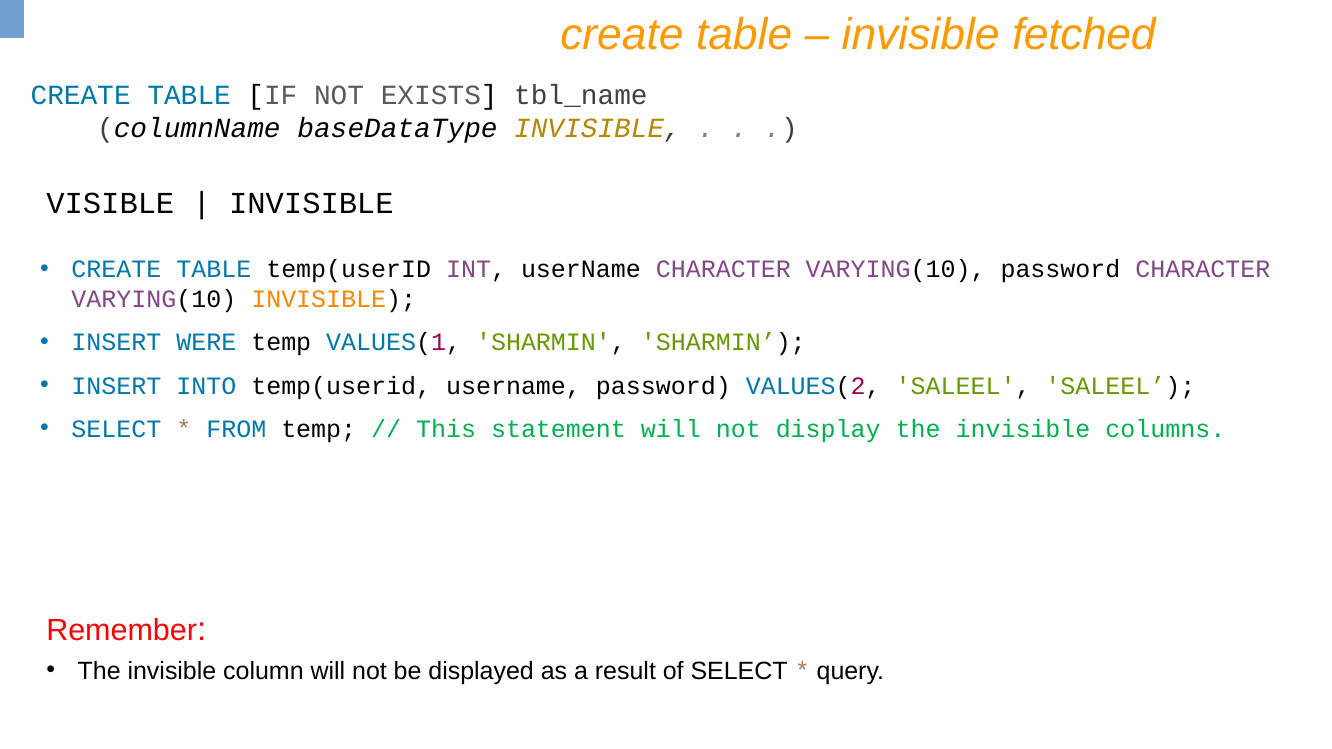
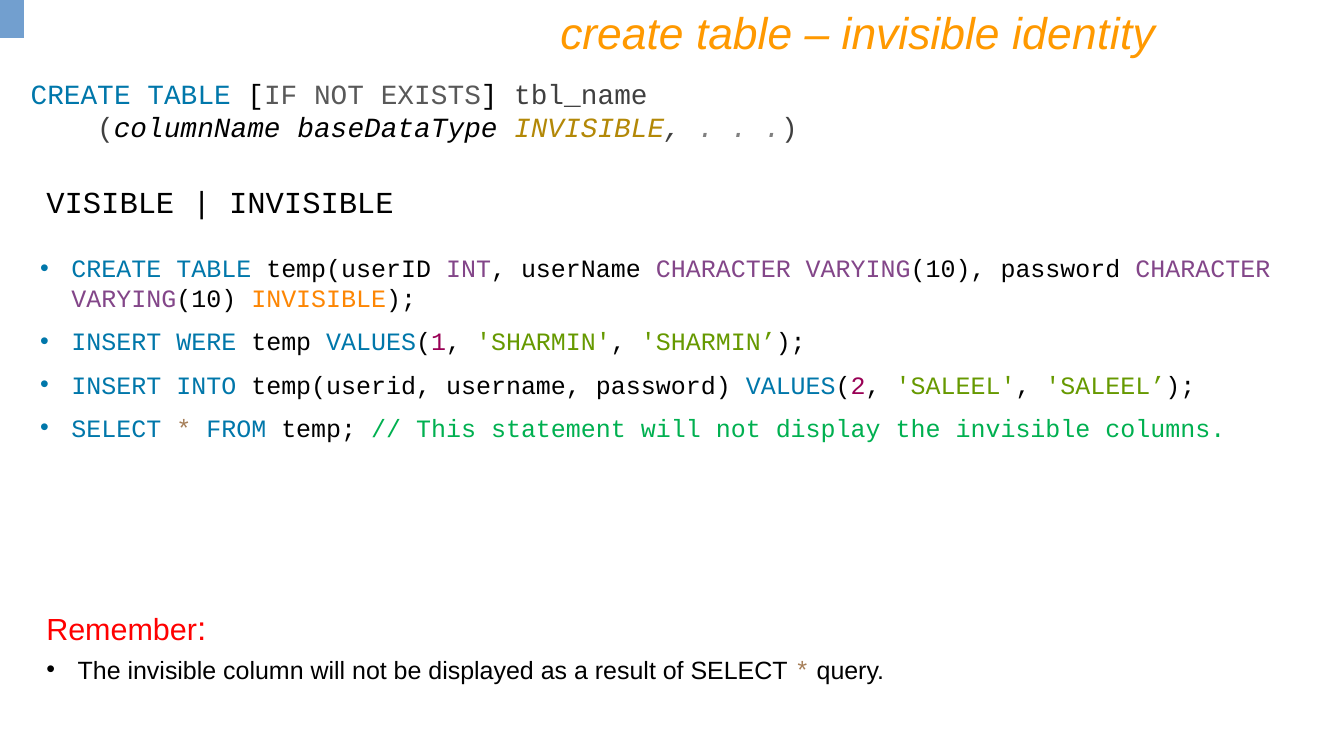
fetched: fetched -> identity
